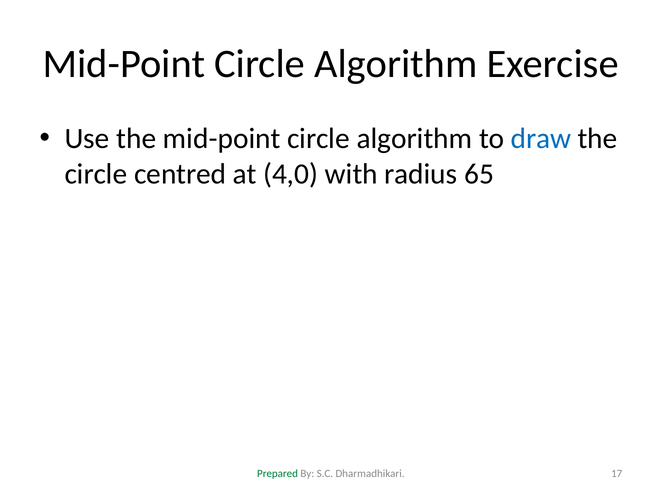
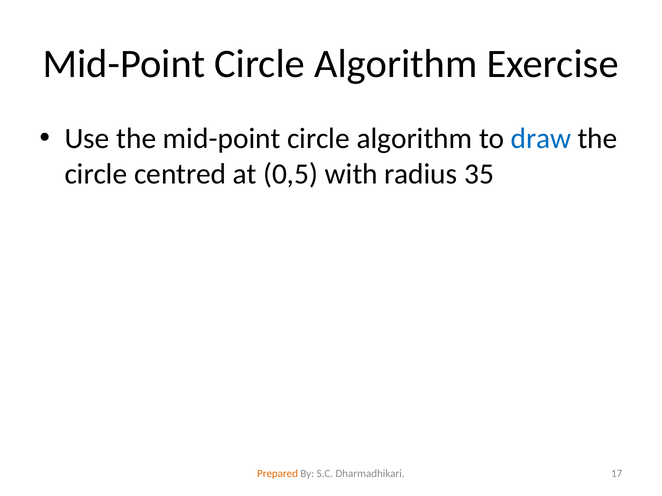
4,0: 4,0 -> 0,5
65: 65 -> 35
Prepared colour: green -> orange
